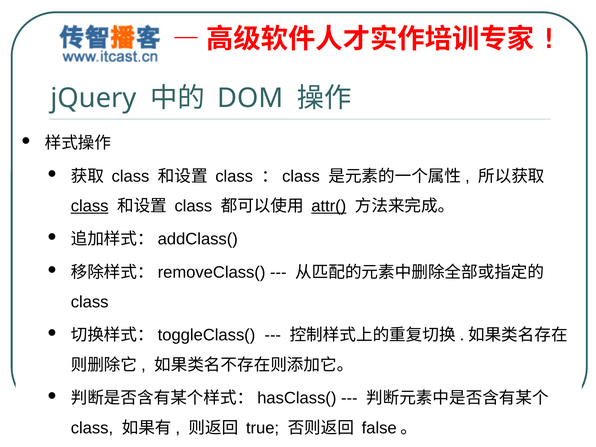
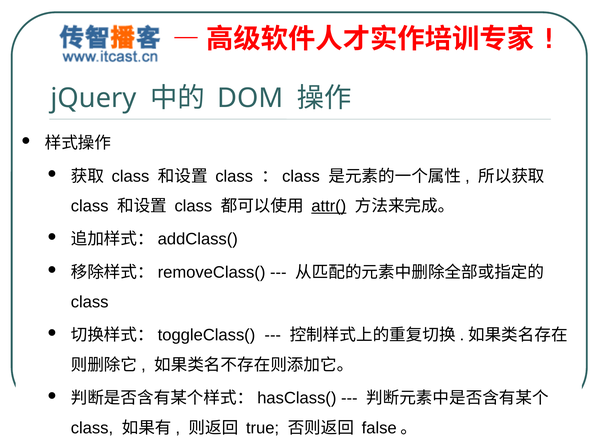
class at (90, 206) underline: present -> none
